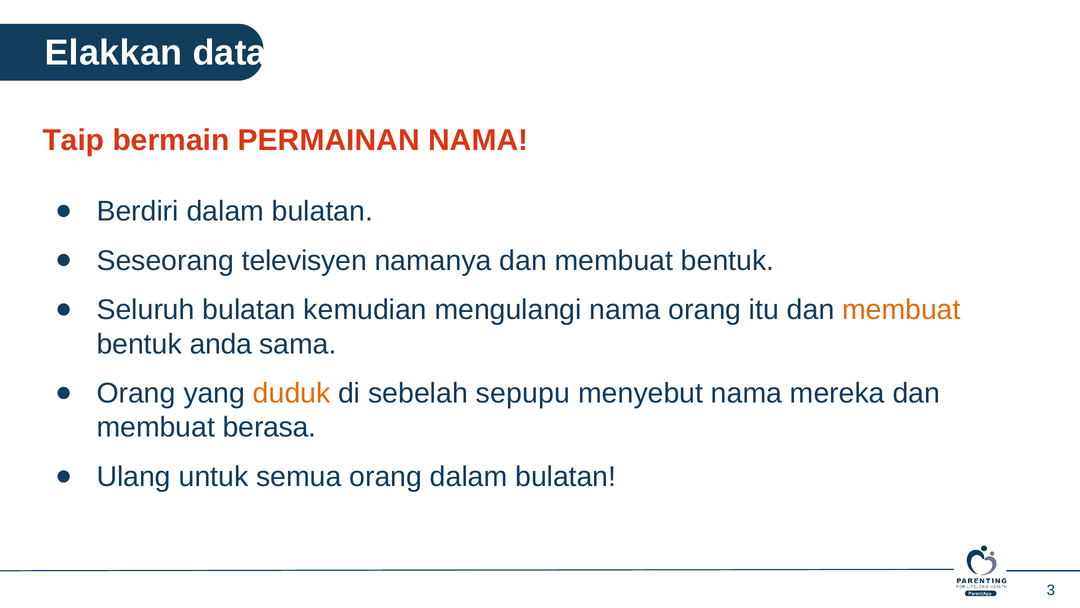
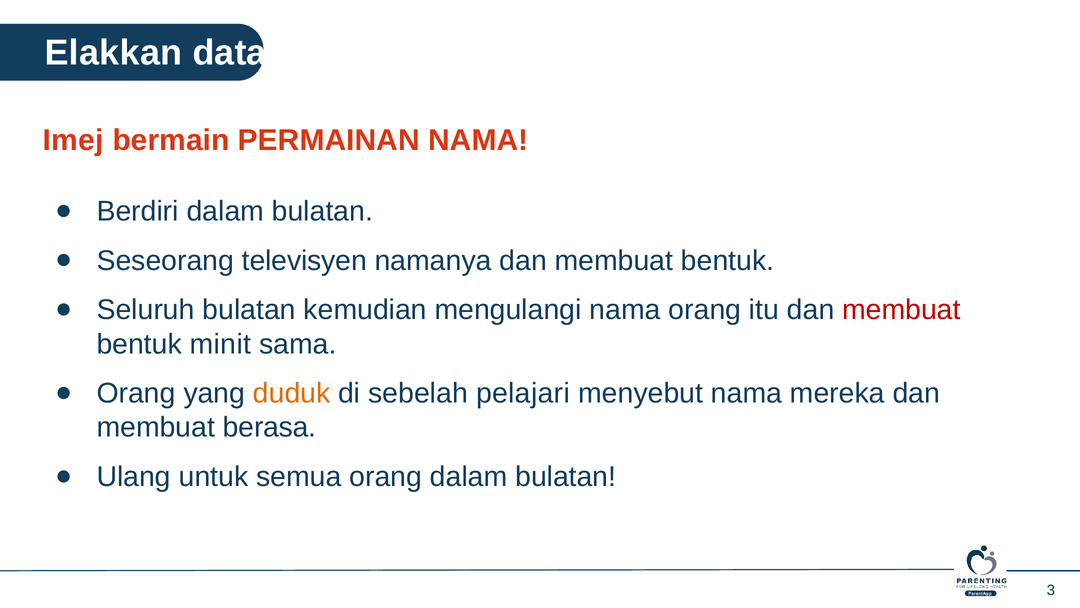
Taip: Taip -> Imej
membuat at (901, 310) colour: orange -> red
anda: anda -> minit
sepupu: sepupu -> pelajari
